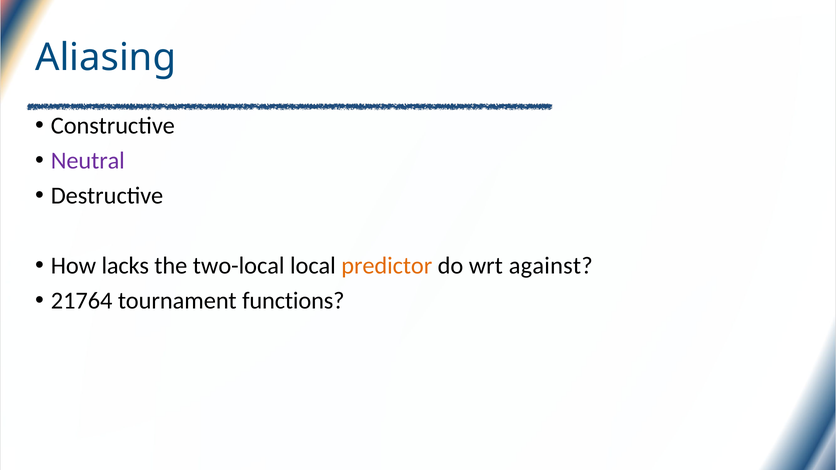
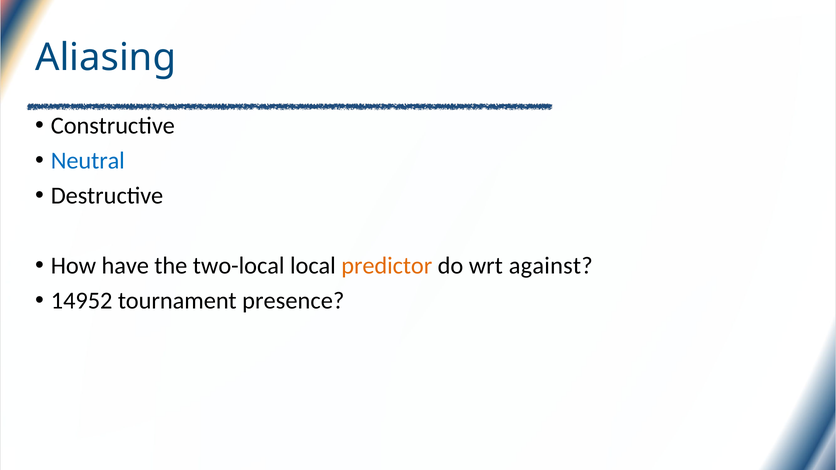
Neutral colour: purple -> blue
lacks: lacks -> have
21764: 21764 -> 14952
functions: functions -> presence
